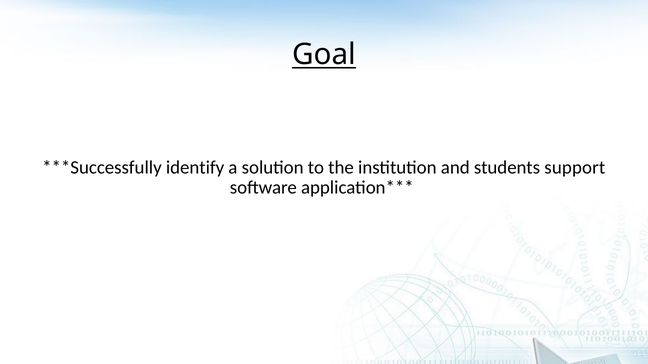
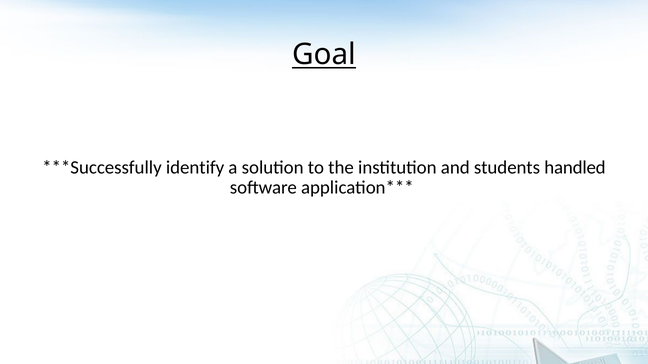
support: support -> handled
